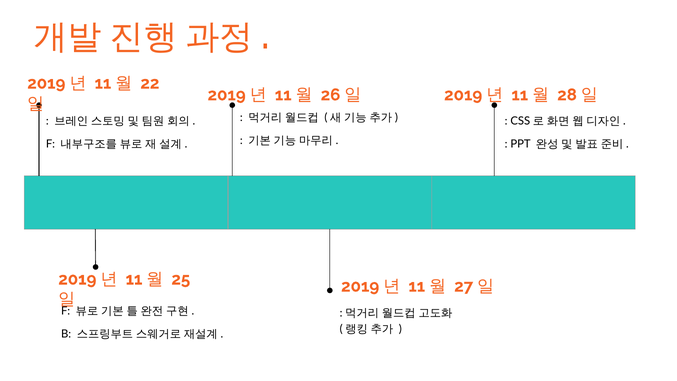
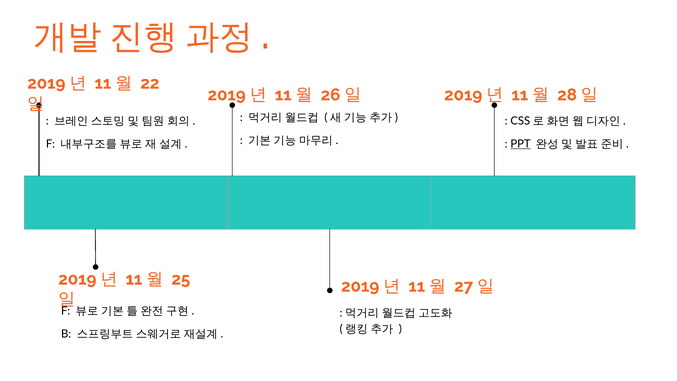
PPT underline: none -> present
